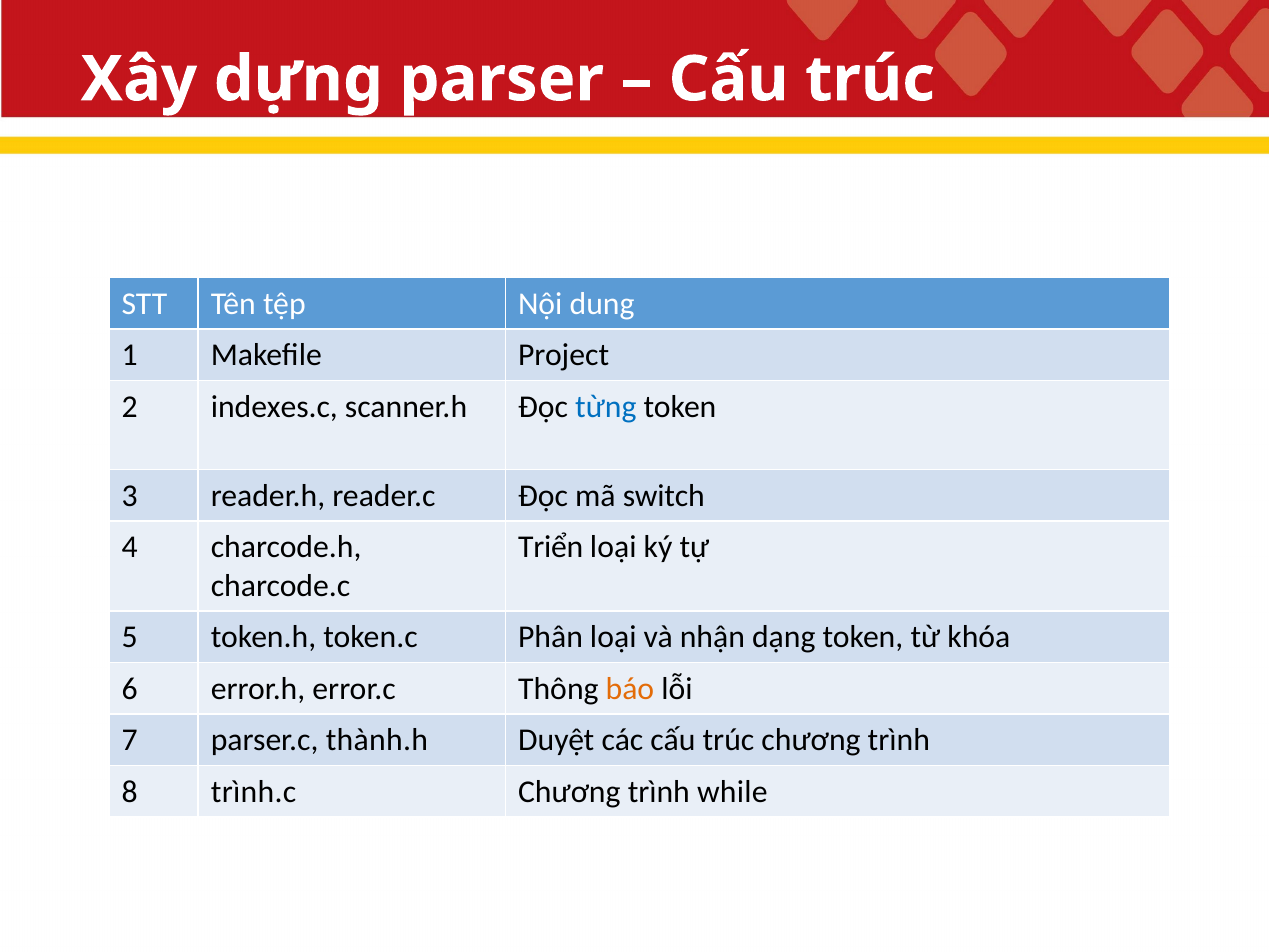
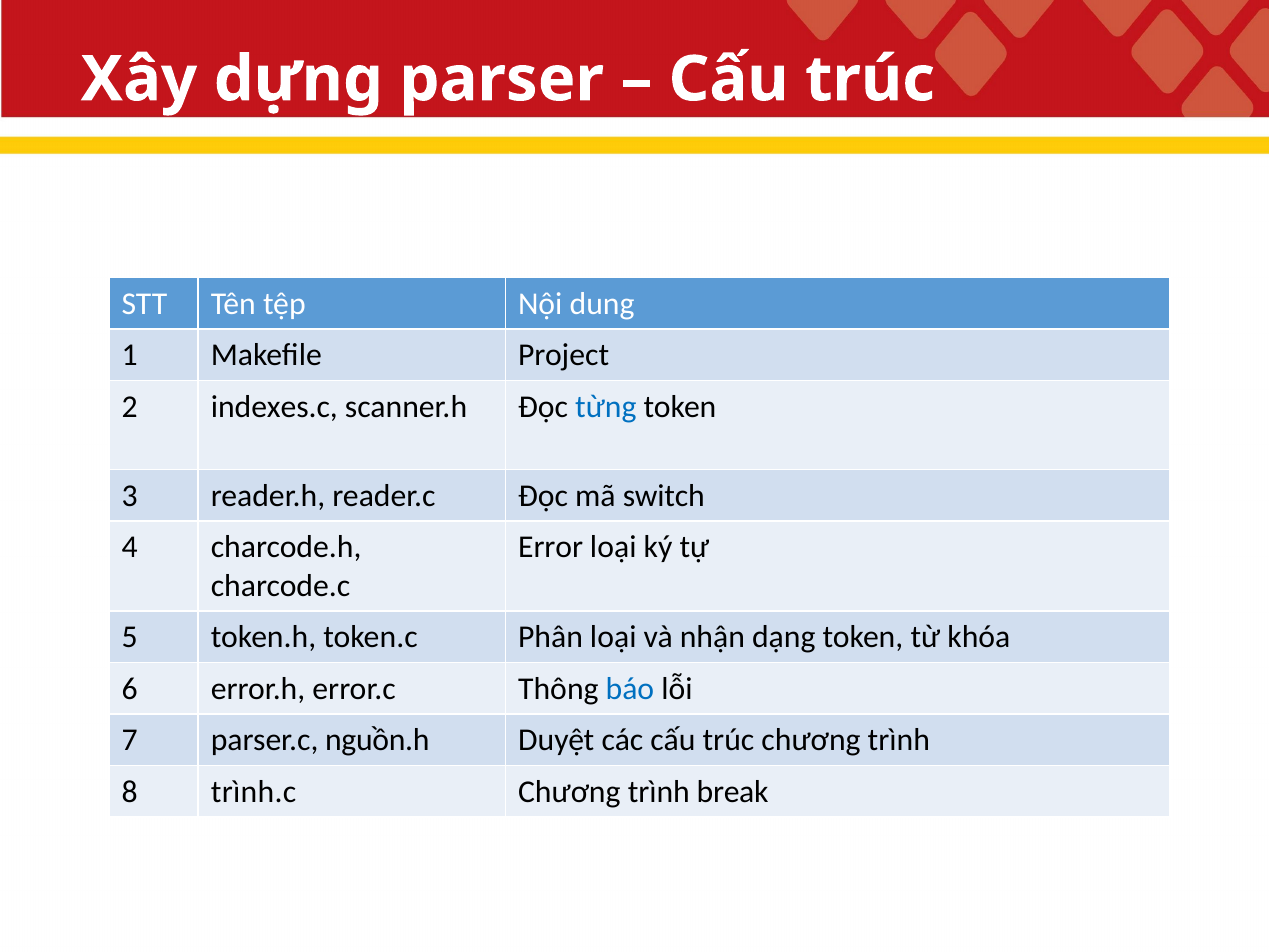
Triển: Triển -> Error
báo colour: orange -> blue
thành.h: thành.h -> nguồn.h
while: while -> break
